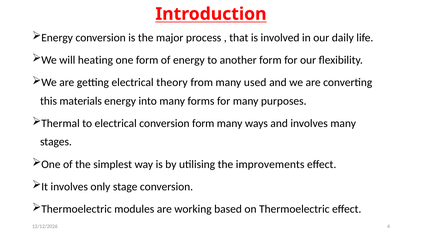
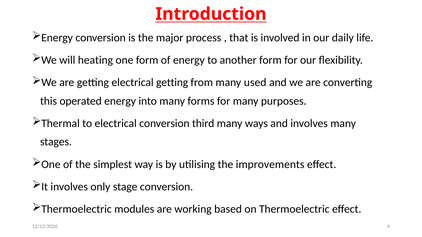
electrical theory: theory -> getting
materials: materials -> operated
conversion form: form -> third
